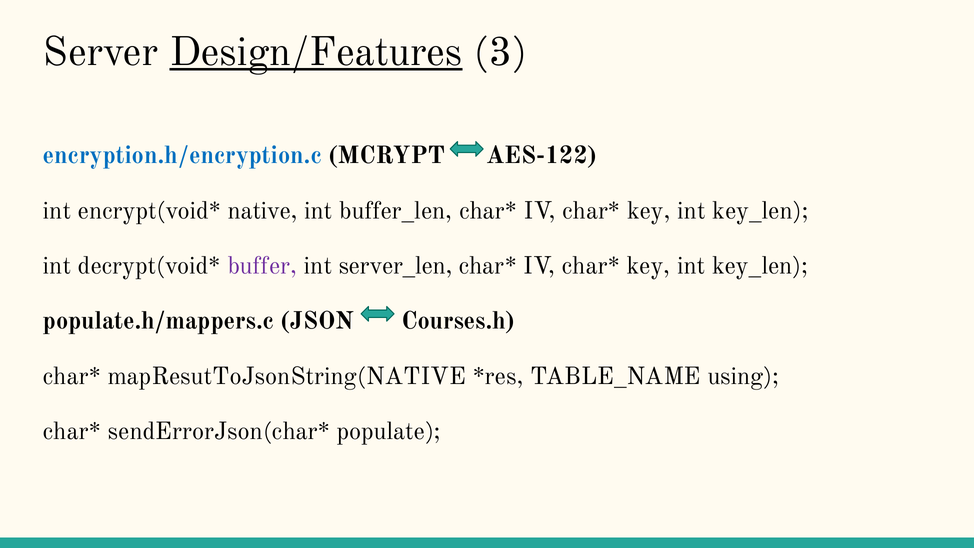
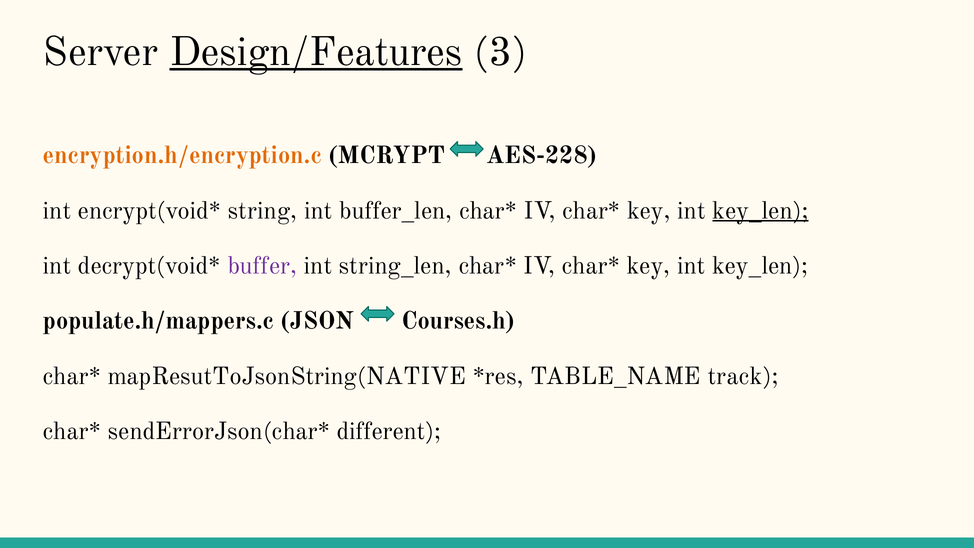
encryption.h/encryption.c colour: blue -> orange
AES-122: AES-122 -> AES-228
native: native -> string
key_len at (760, 210) underline: none -> present
server_len: server_len -> string_len
using: using -> track
populate: populate -> different
